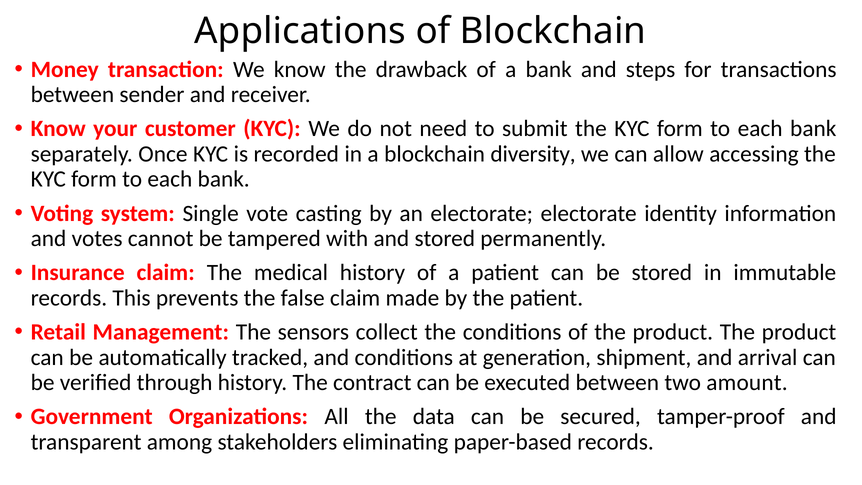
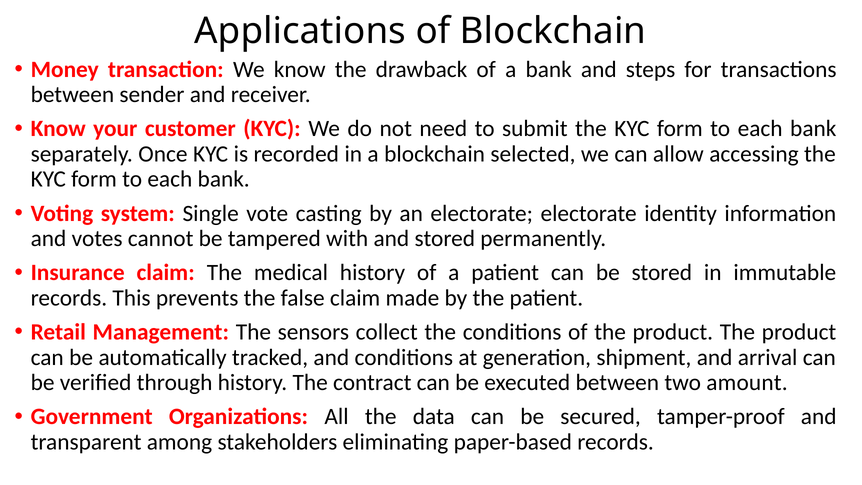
diversity: diversity -> selected
